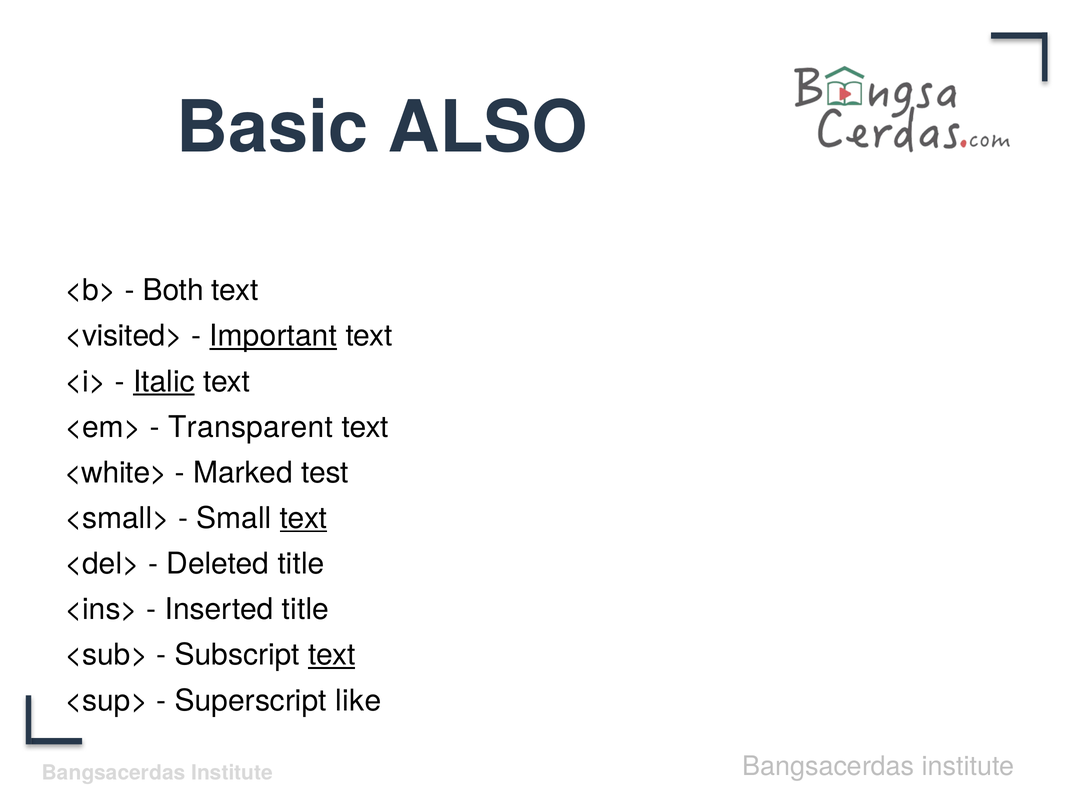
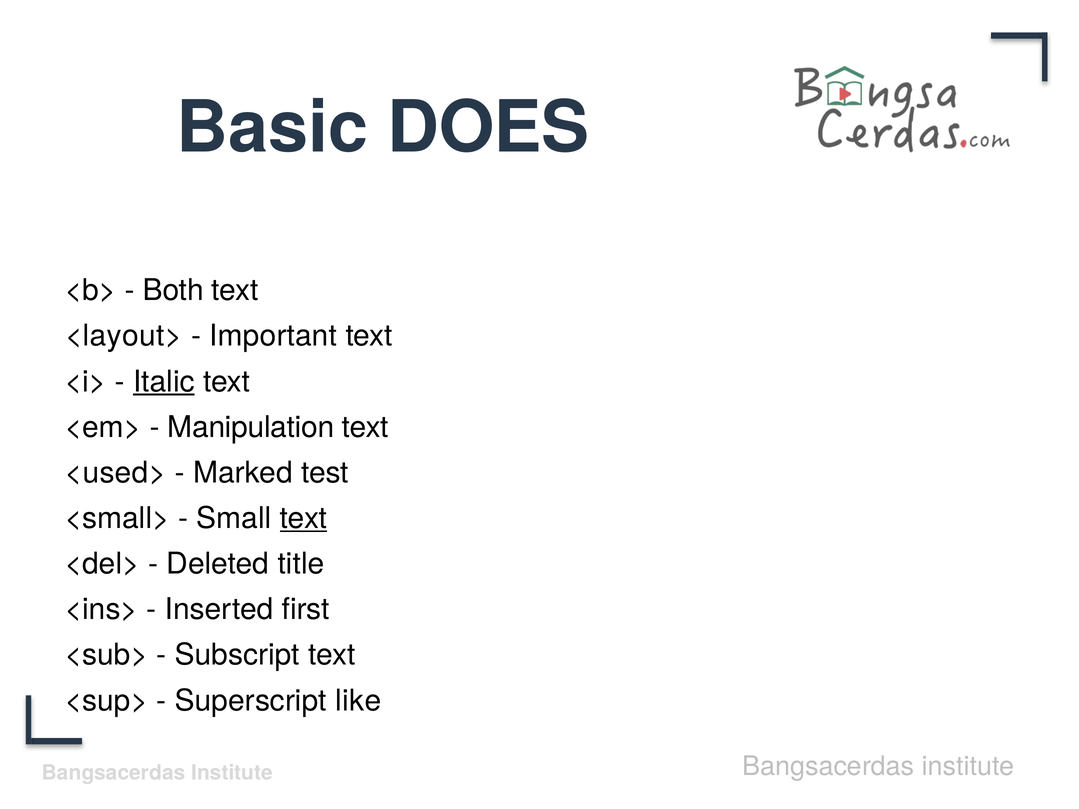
ALSO: ALSO -> DOES
<visited>: <visited> -> <layout>
Important underline: present -> none
Transparent: Transparent -> Manipulation
<white>: <white> -> <used>
Inserted title: title -> first
text at (332, 655) underline: present -> none
